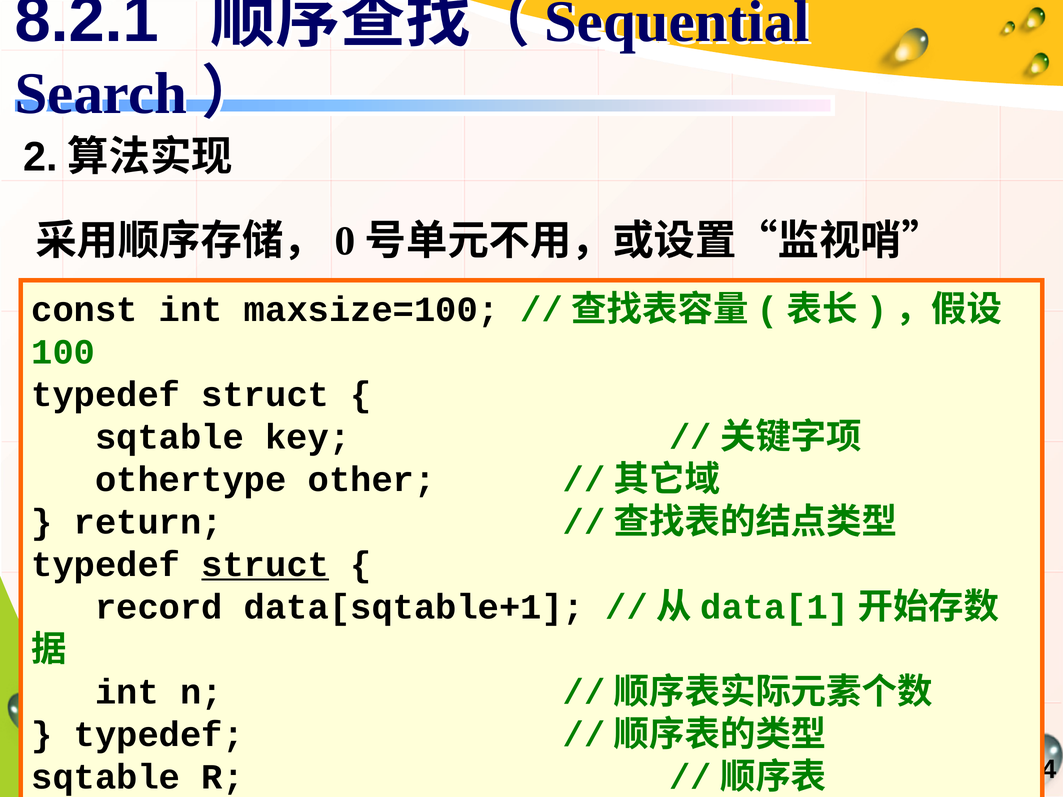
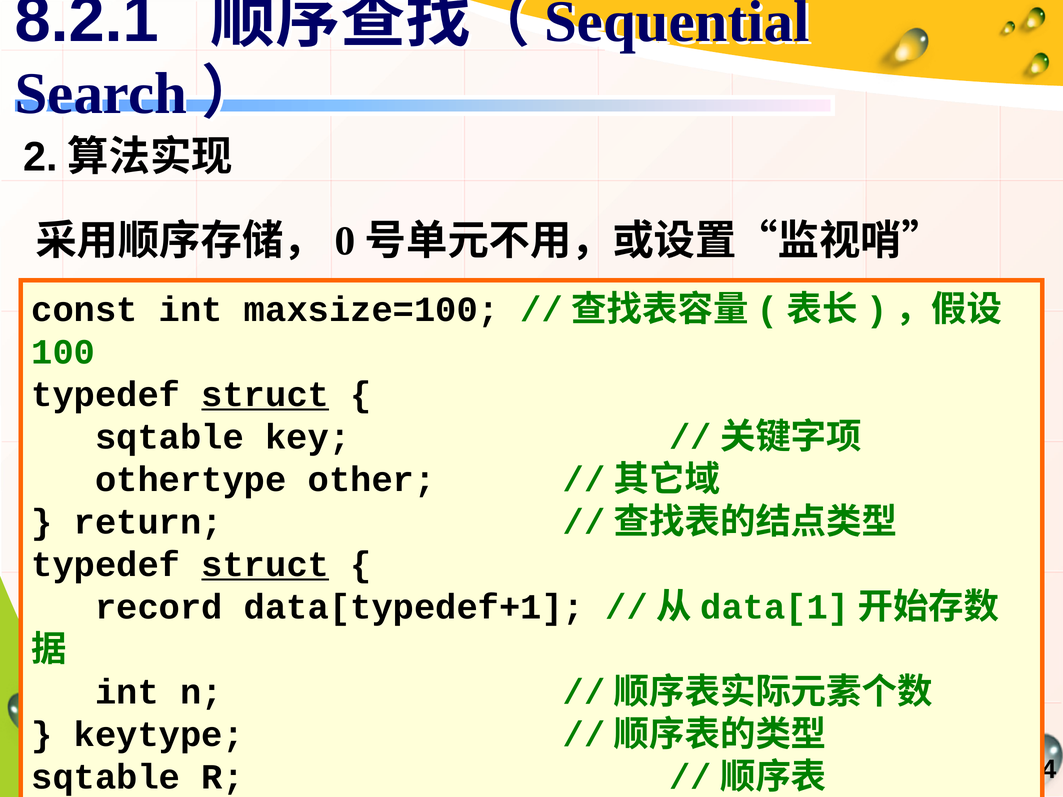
struct at (265, 395) underline: none -> present
data[sqtable+1: data[sqtable+1 -> data[typedef+1
typedef at (159, 735): typedef -> keytype
